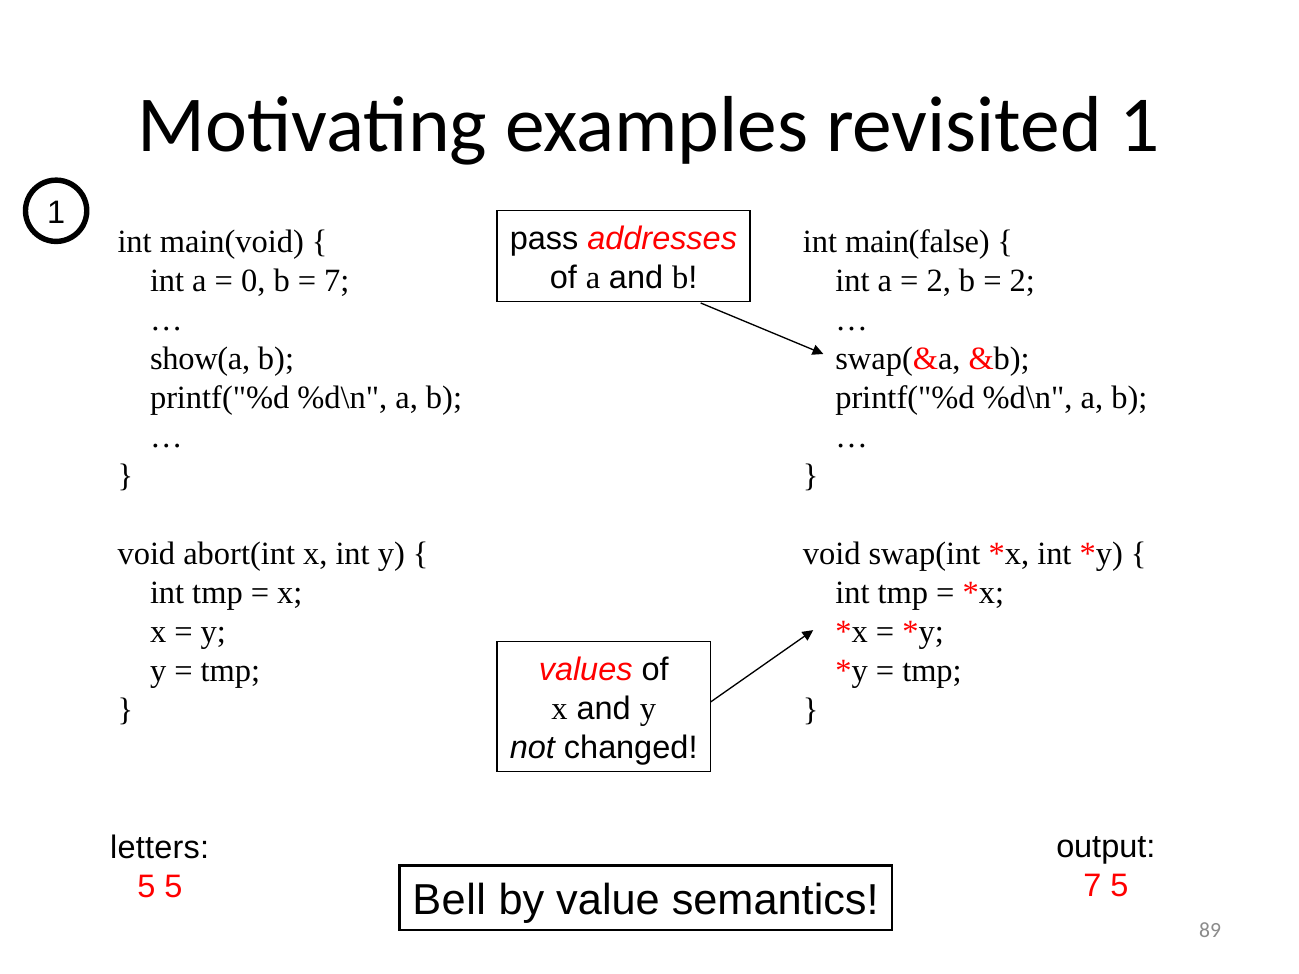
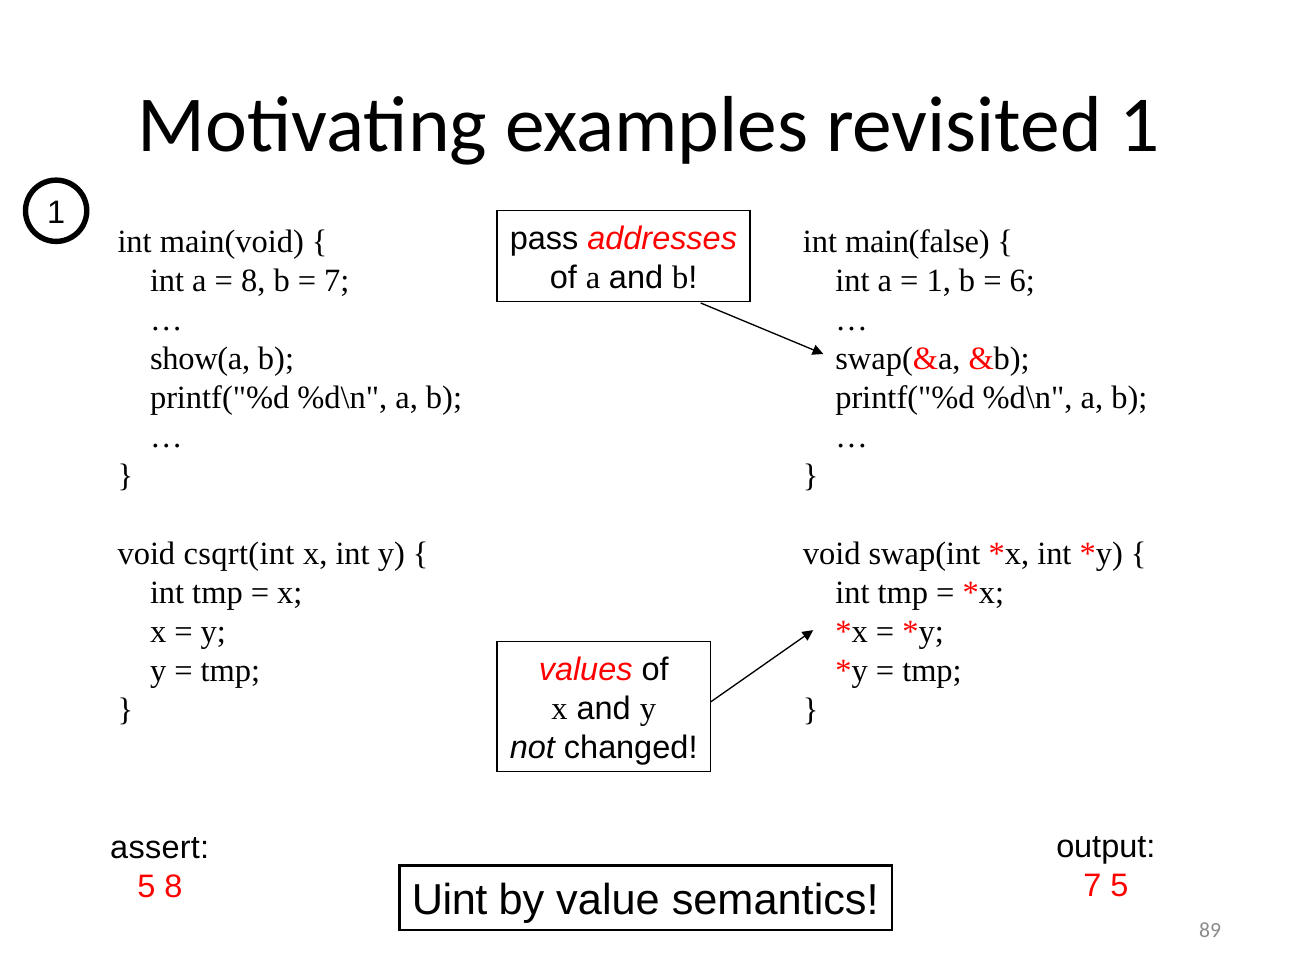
0 at (253, 281): 0 -> 8
2 at (939, 281): 2 -> 1
2 at (1022, 281): 2 -> 6
abort(int: abort(int -> csqrt(int
letters: letters -> assert
5 5: 5 -> 8
Bell: Bell -> Uint
